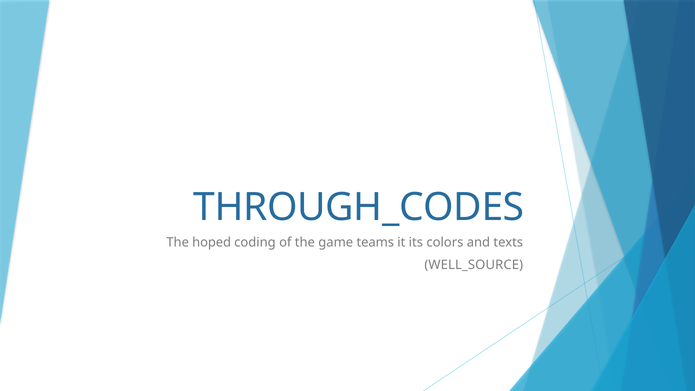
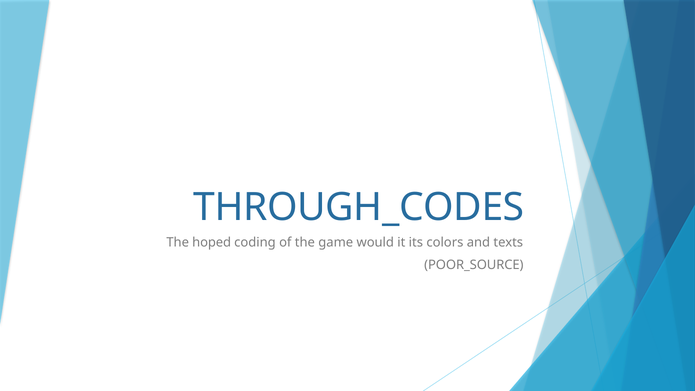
teams: teams -> would
WELL_SOURCE: WELL_SOURCE -> POOR_SOURCE
